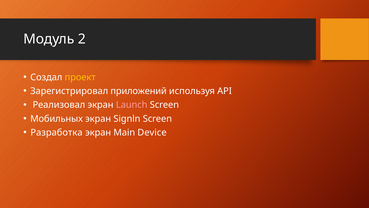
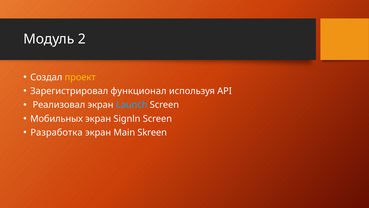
приложений: приложений -> функционал
Launch colour: pink -> light blue
Device: Device -> Skreen
